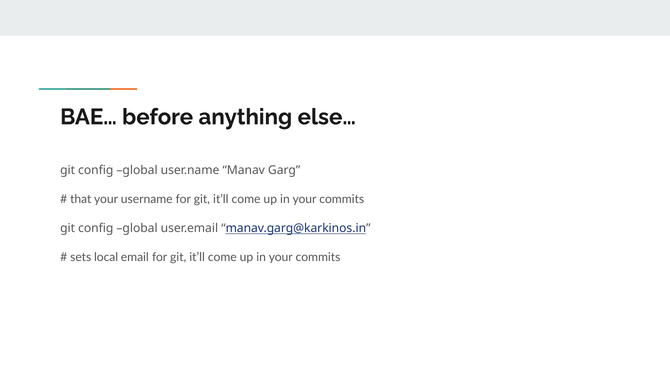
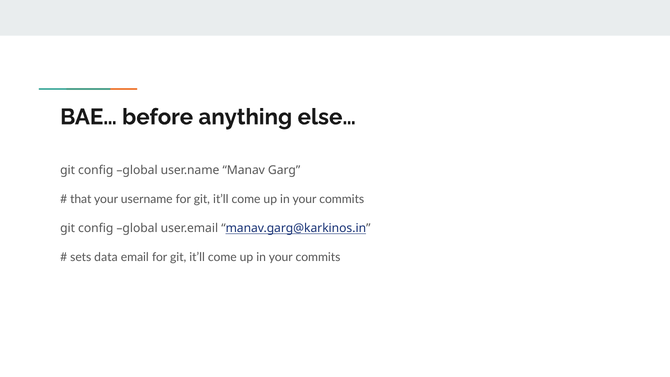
local: local -> data
